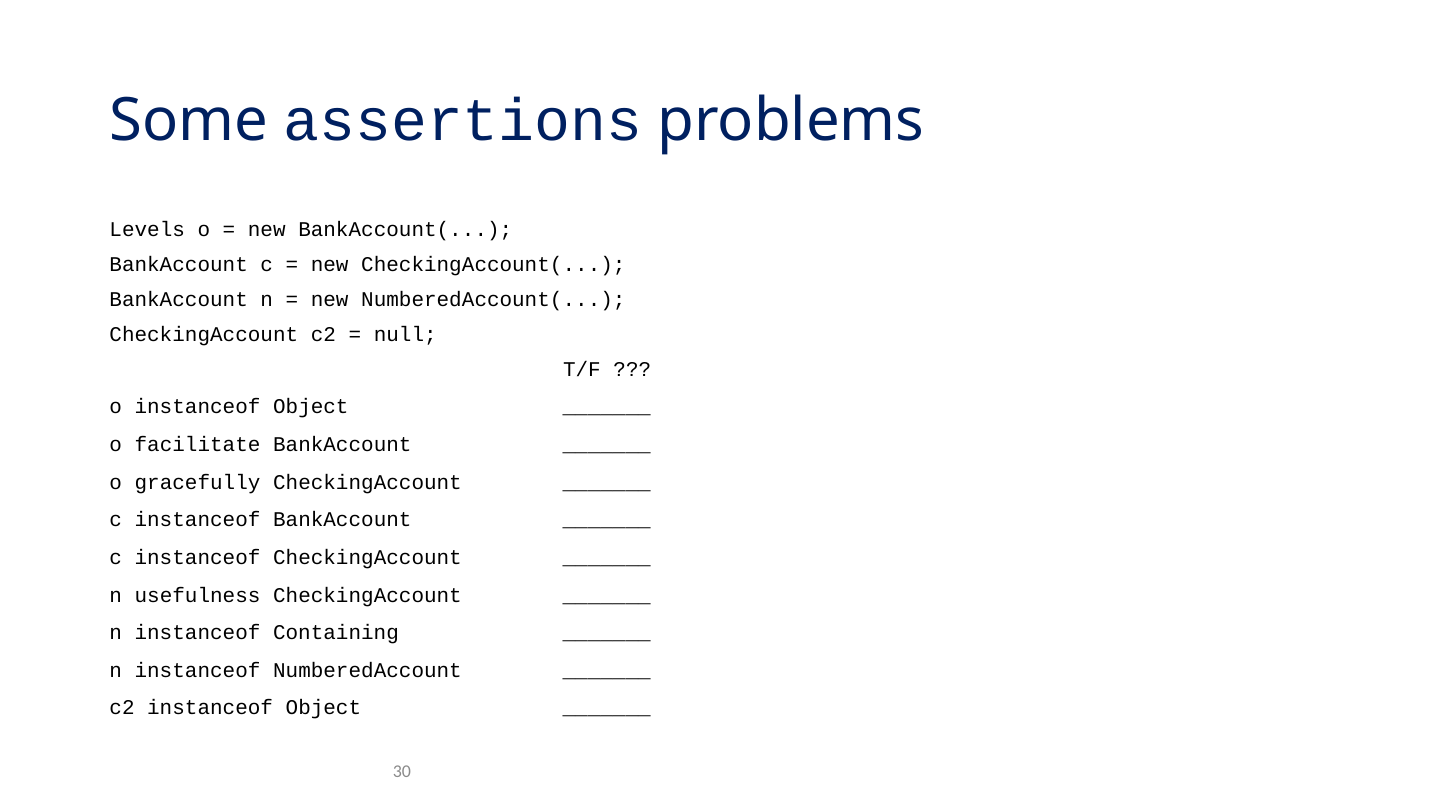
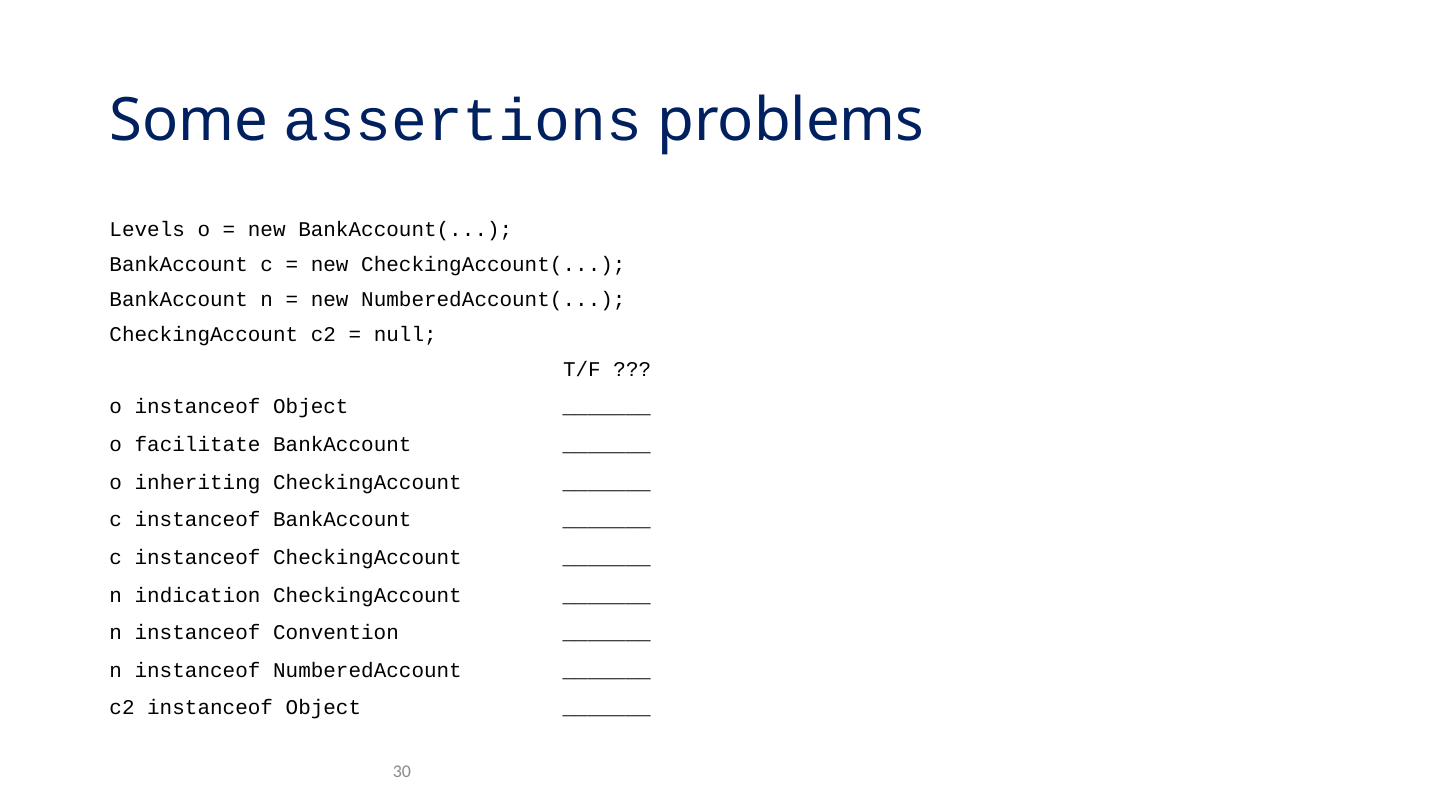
gracefully: gracefully -> inheriting
usefulness: usefulness -> indication
Containing: Containing -> Convention
